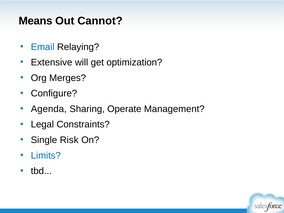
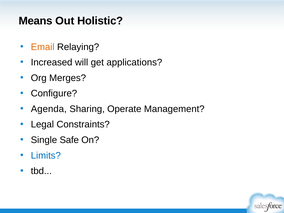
Cannot: Cannot -> Holistic
Email colour: blue -> orange
Extensive: Extensive -> Increased
optimization: optimization -> applications
Risk: Risk -> Safe
